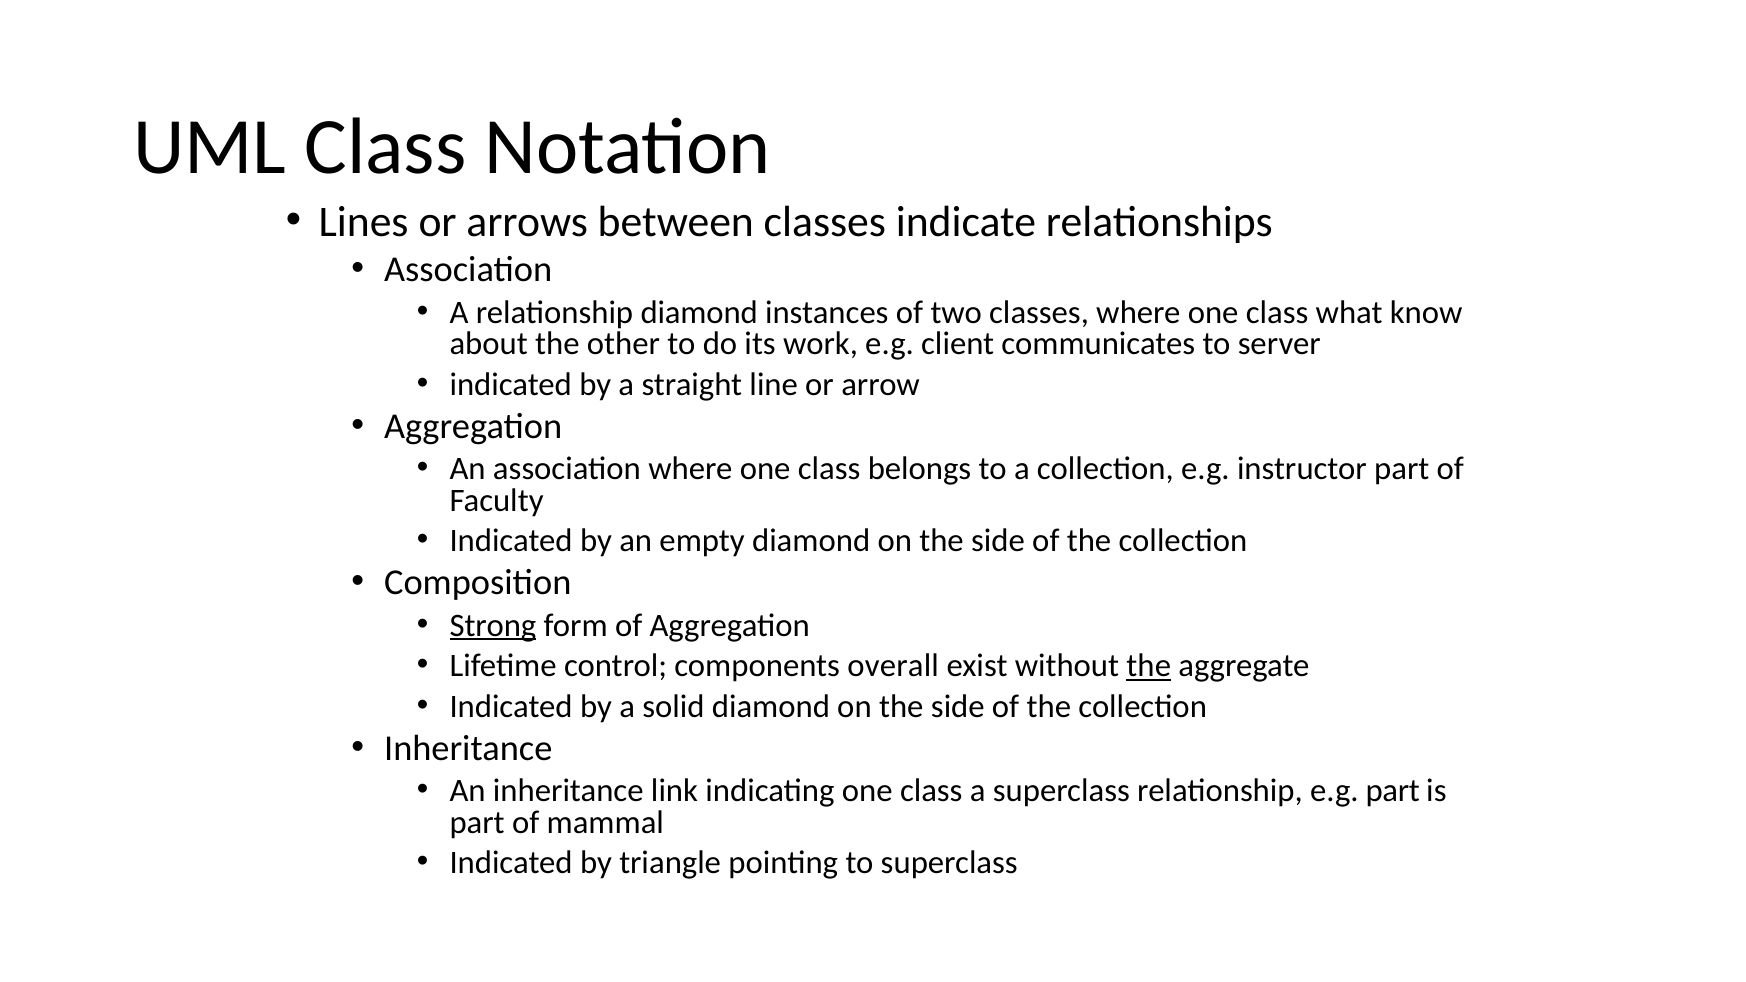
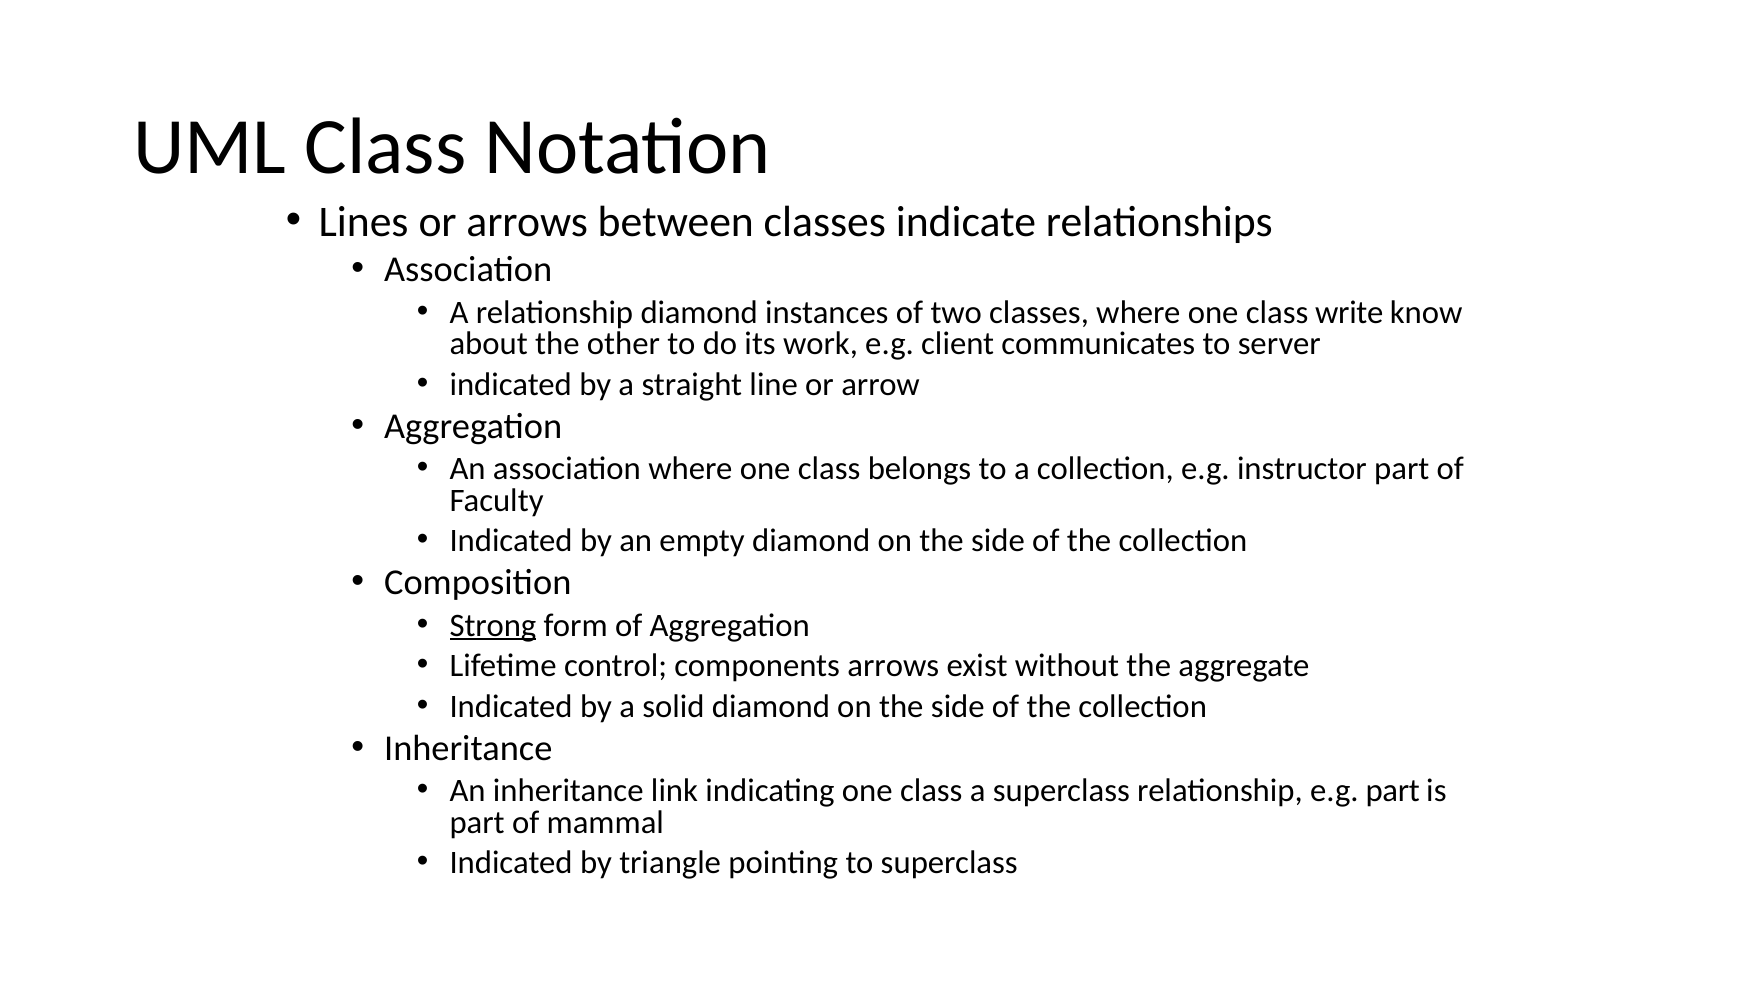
what: what -> write
components overall: overall -> arrows
the at (1149, 666) underline: present -> none
